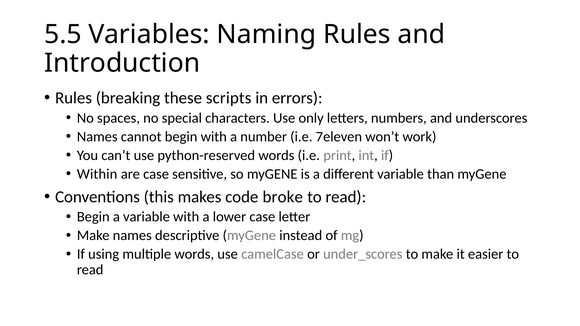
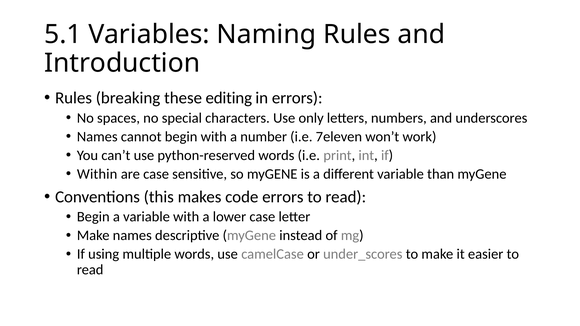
5.5: 5.5 -> 5.1
scripts: scripts -> editing
code broke: broke -> errors
